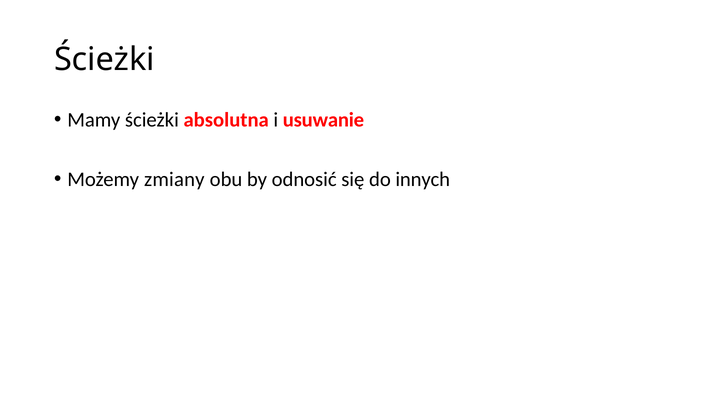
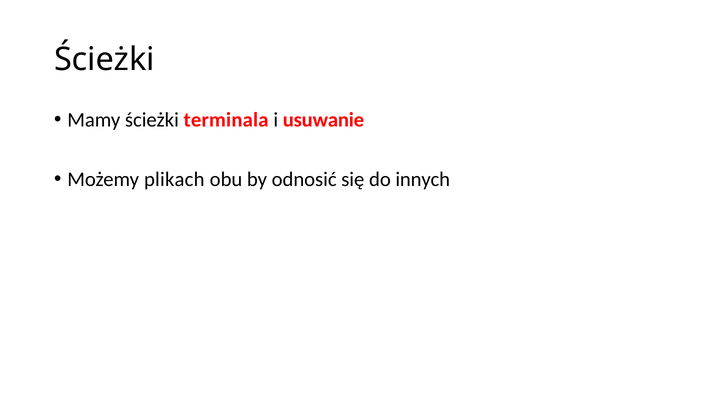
absolutna: absolutna -> terminala
zmiany: zmiany -> plikach
